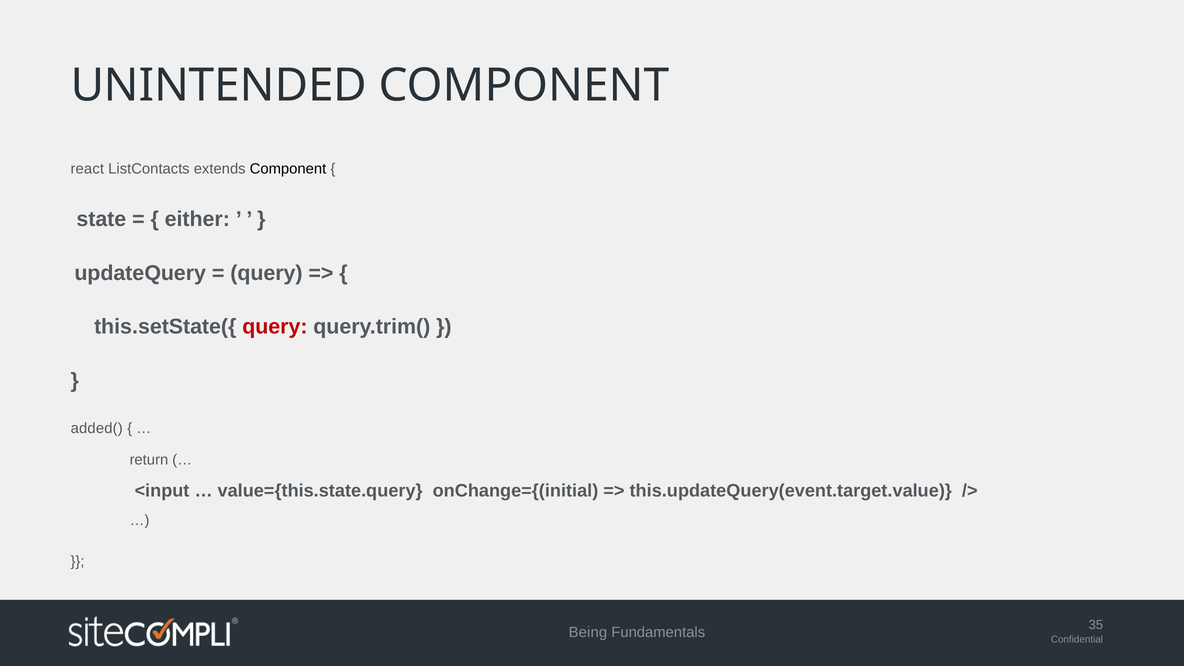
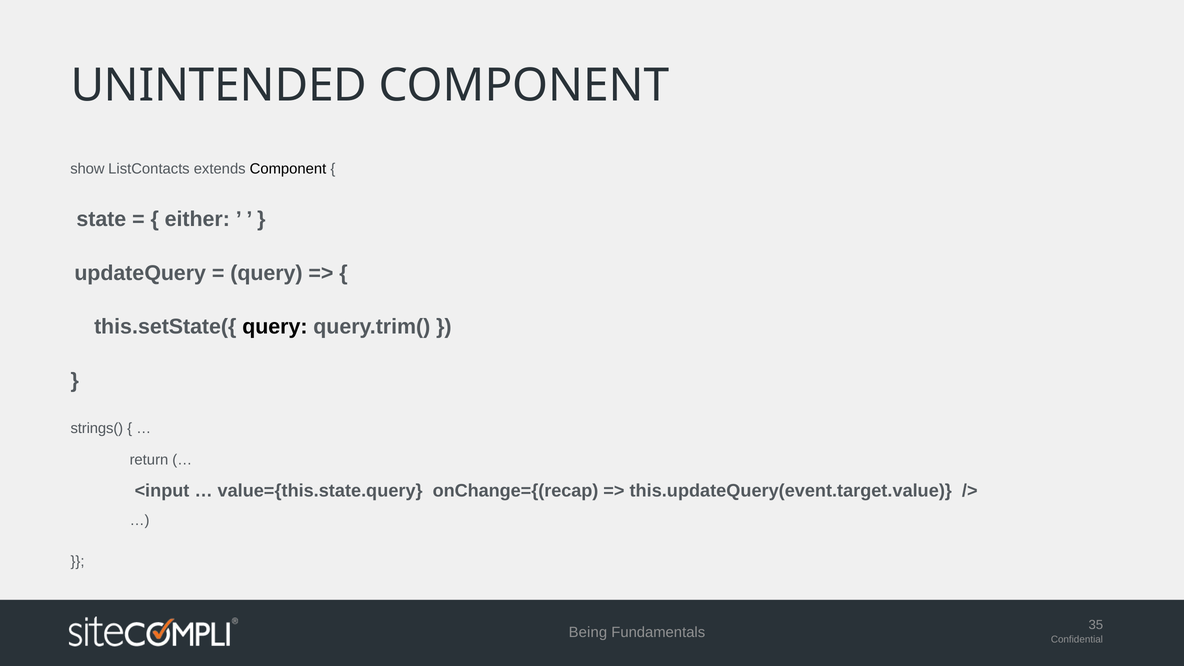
react: react -> show
query at (275, 327) colour: red -> black
added(: added( -> strings(
onChange={(initial: onChange={(initial -> onChange={(recap
